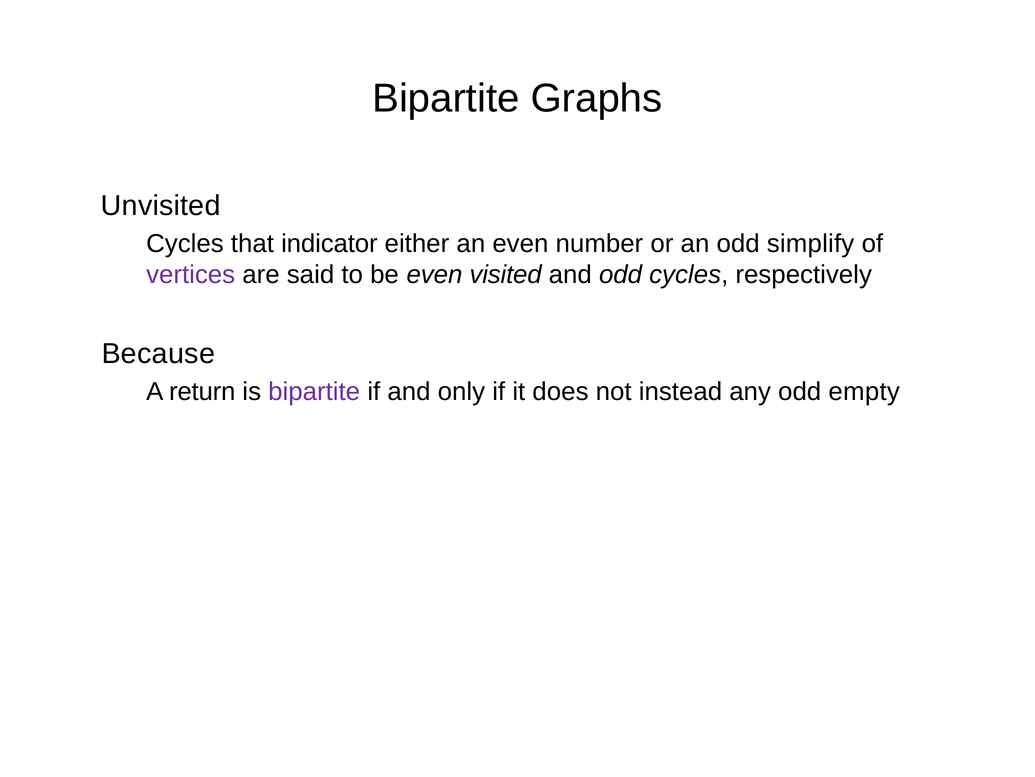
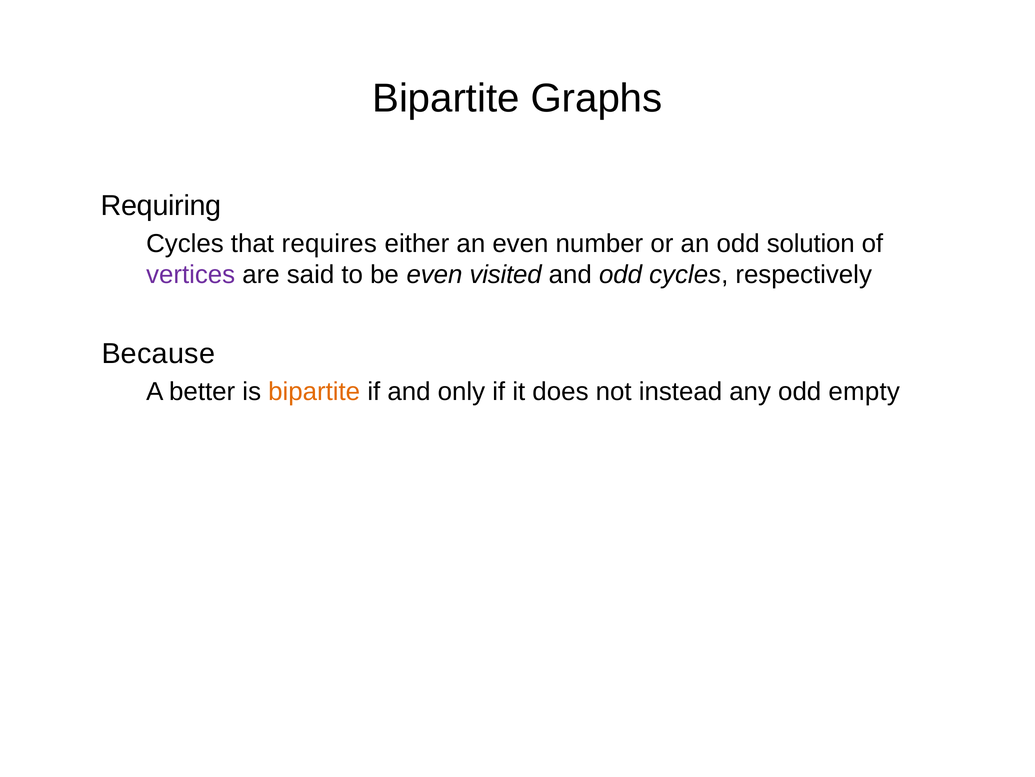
Unvisited: Unvisited -> Requiring
indicator: indicator -> requires
simplify: simplify -> solution
return: return -> better
bipartite at (314, 391) colour: purple -> orange
